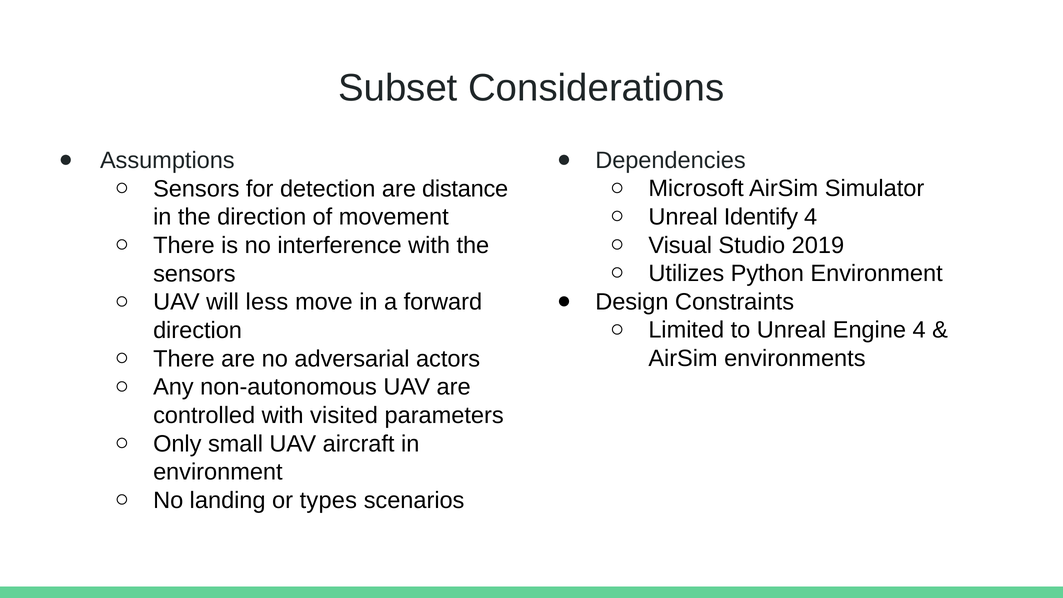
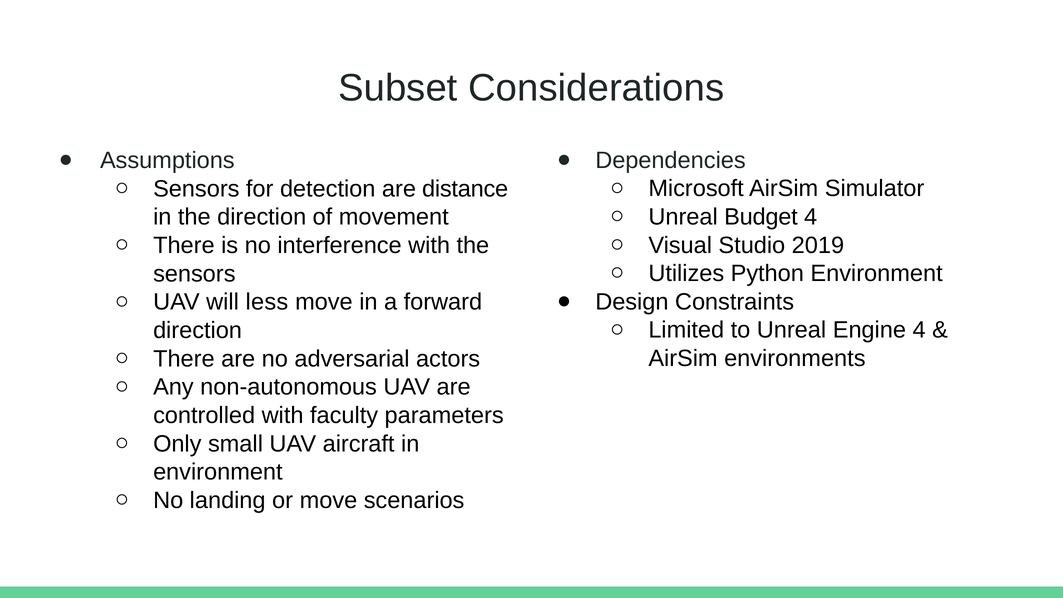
Identify: Identify -> Budget
visited: visited -> faculty
or types: types -> move
